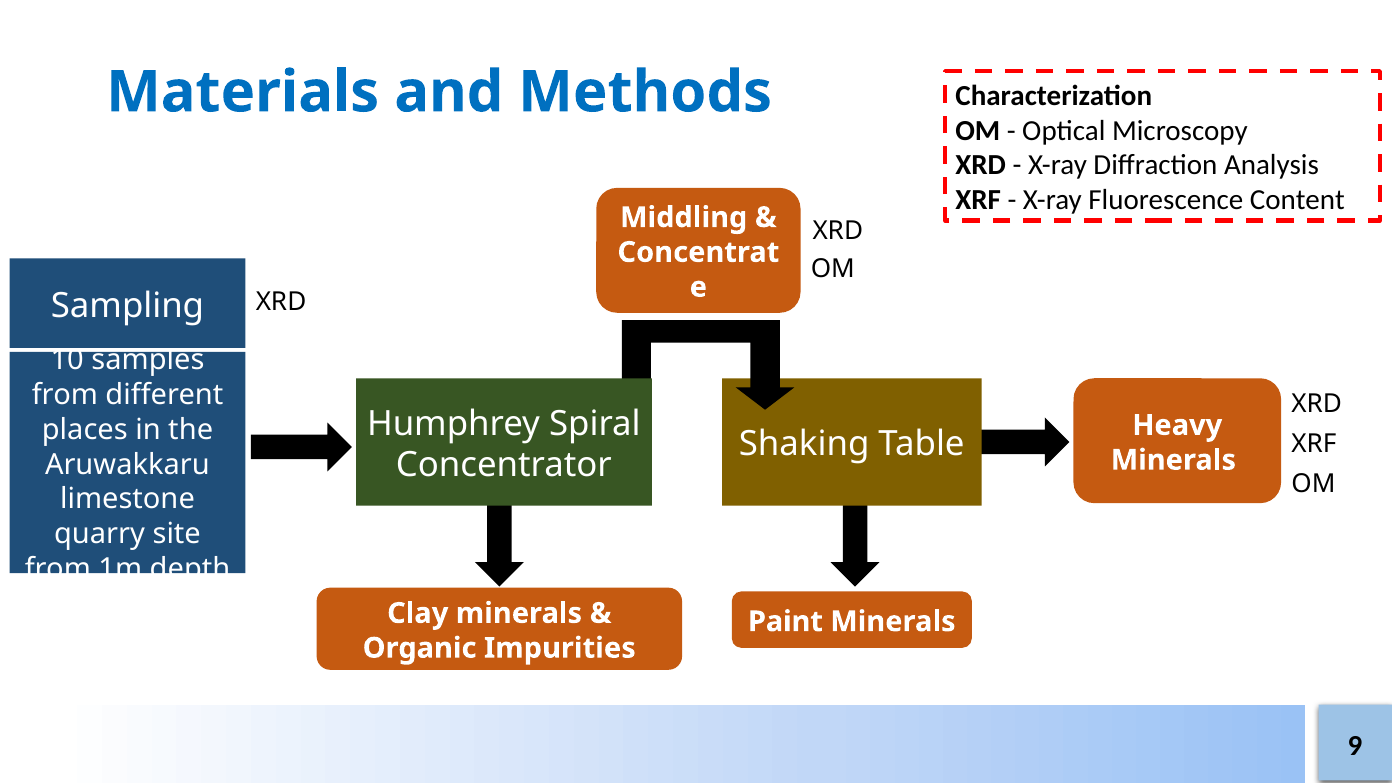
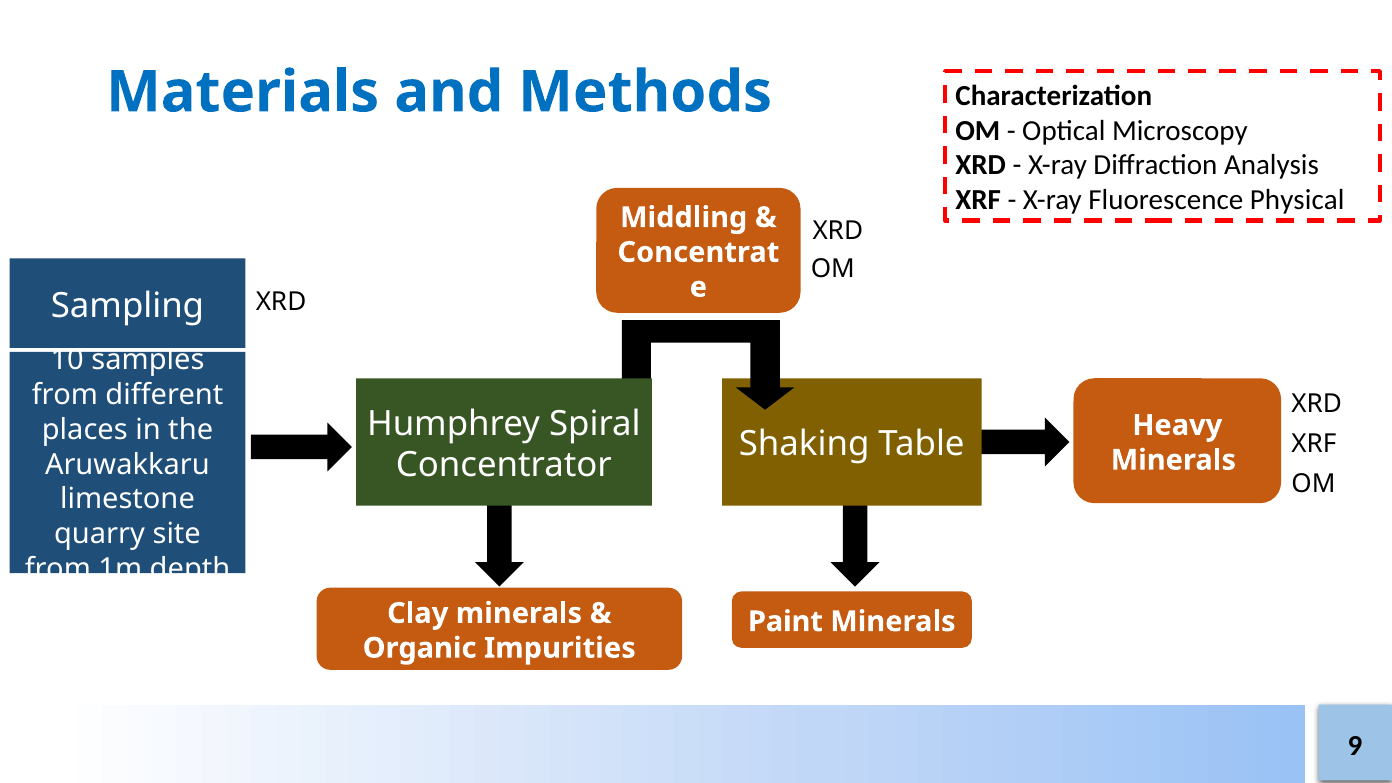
Content: Content -> Physical
